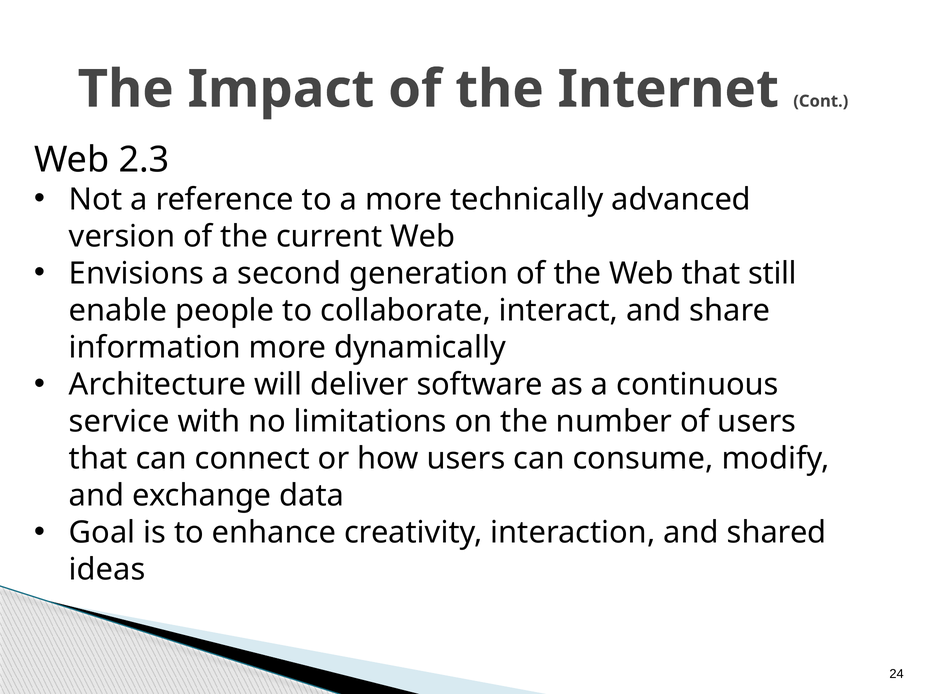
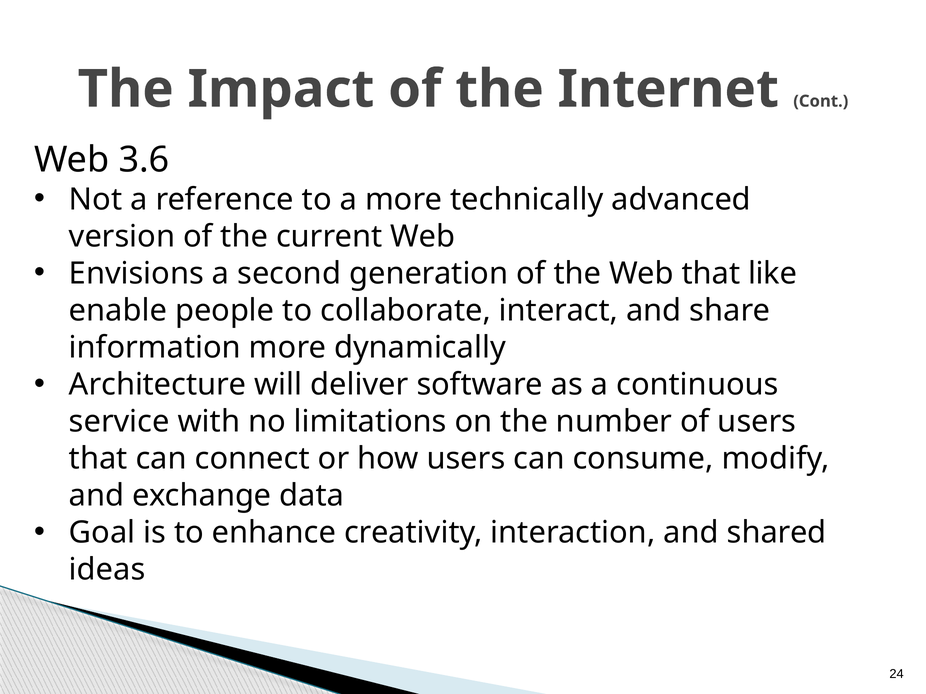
2.3: 2.3 -> 3.6
still: still -> like
